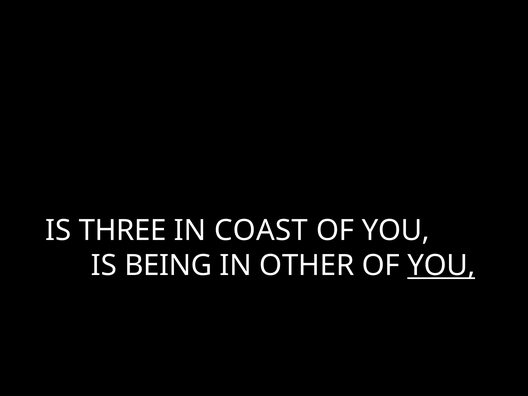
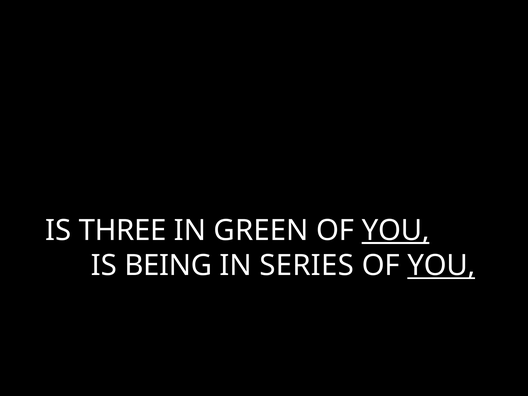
COAST: COAST -> GREEN
YOU at (396, 230) underline: none -> present
OTHER: OTHER -> SERIES
